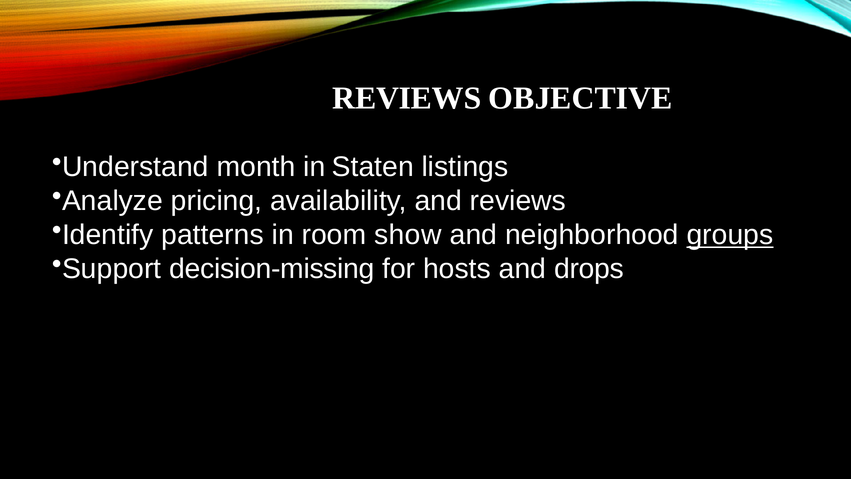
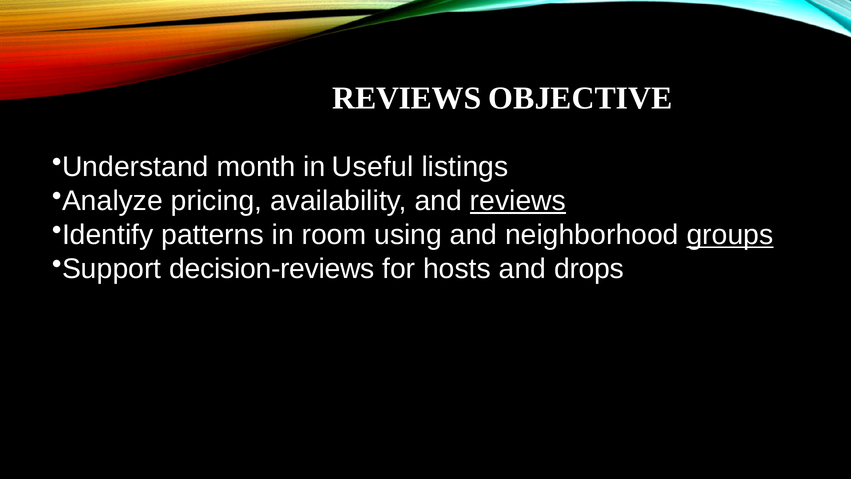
Staten: Staten -> Useful
reviews at (518, 201) underline: none -> present
show: show -> using
decision-missing: decision-missing -> decision-reviews
